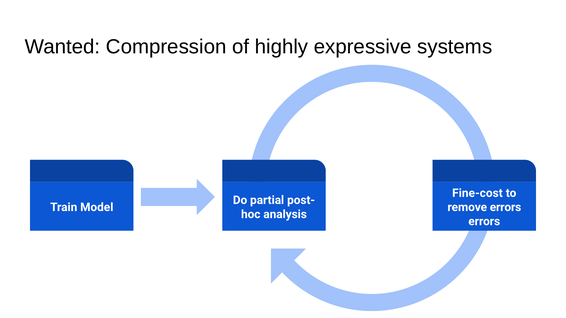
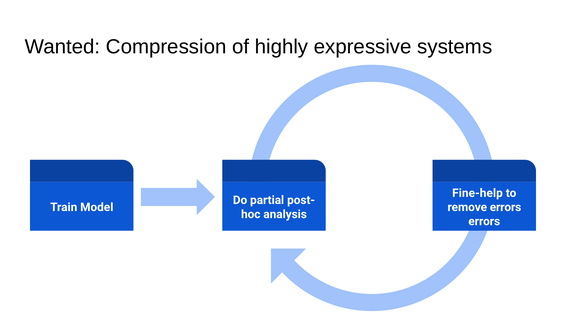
Fine-cost: Fine-cost -> Fine-help
